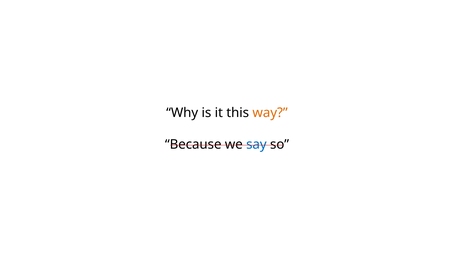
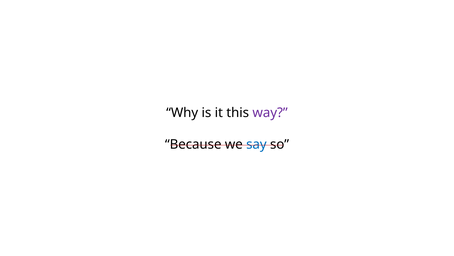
way colour: orange -> purple
